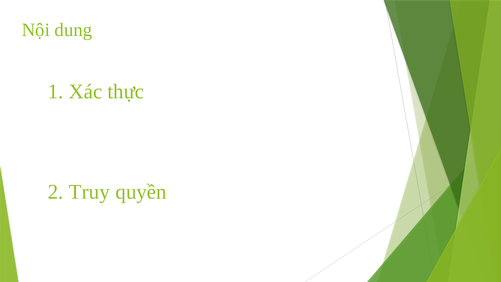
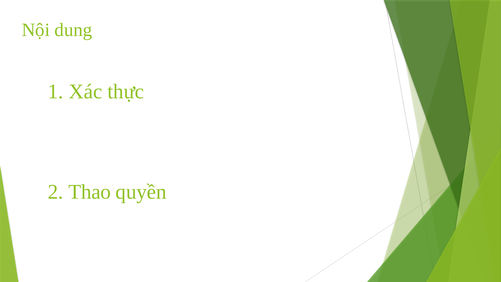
Truy: Truy -> Thao
